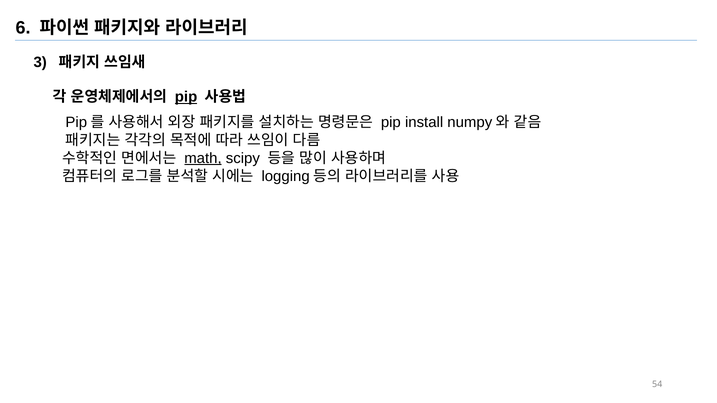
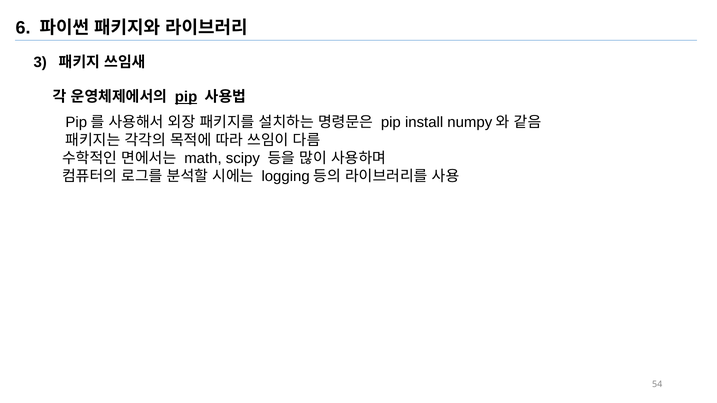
math underline: present -> none
